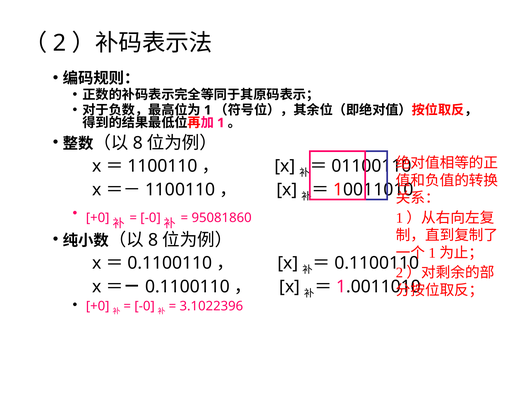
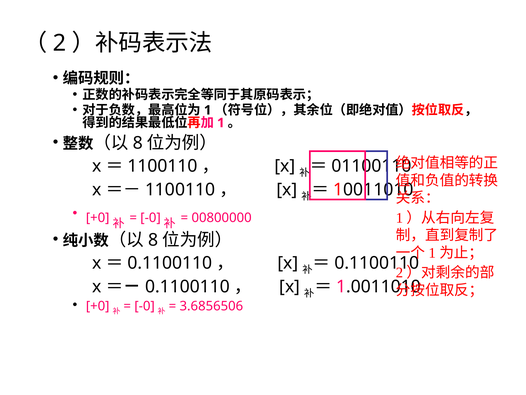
95081860: 95081860 -> 00800000
3.1022396: 3.1022396 -> 3.6856506
